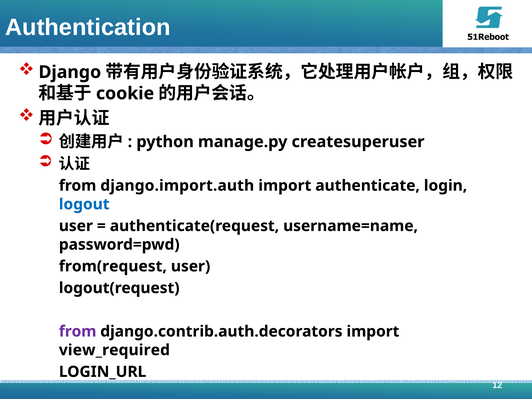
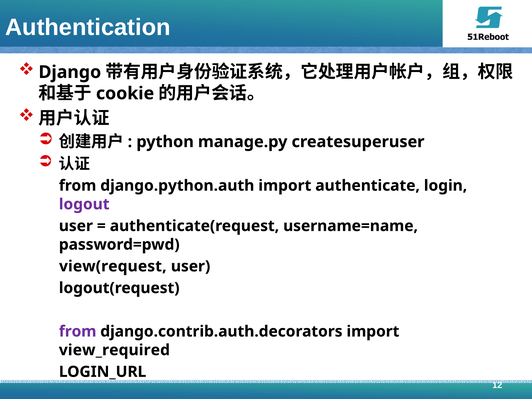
django.import.auth: django.import.auth -> django.python.auth
logout colour: blue -> purple
from(request: from(request -> view(request
